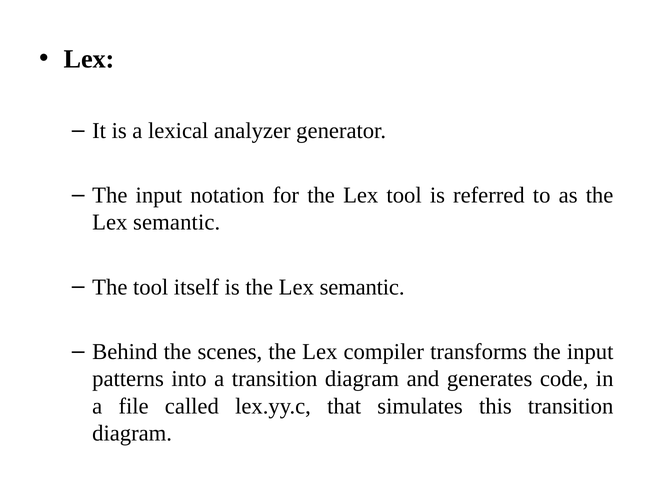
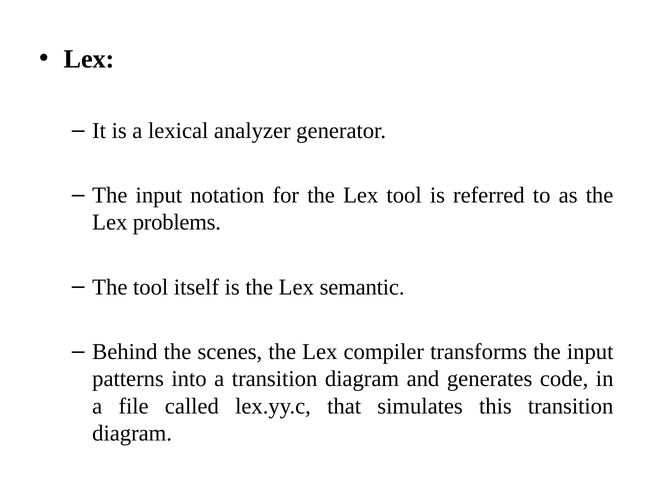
semantic at (177, 222): semantic -> problems
